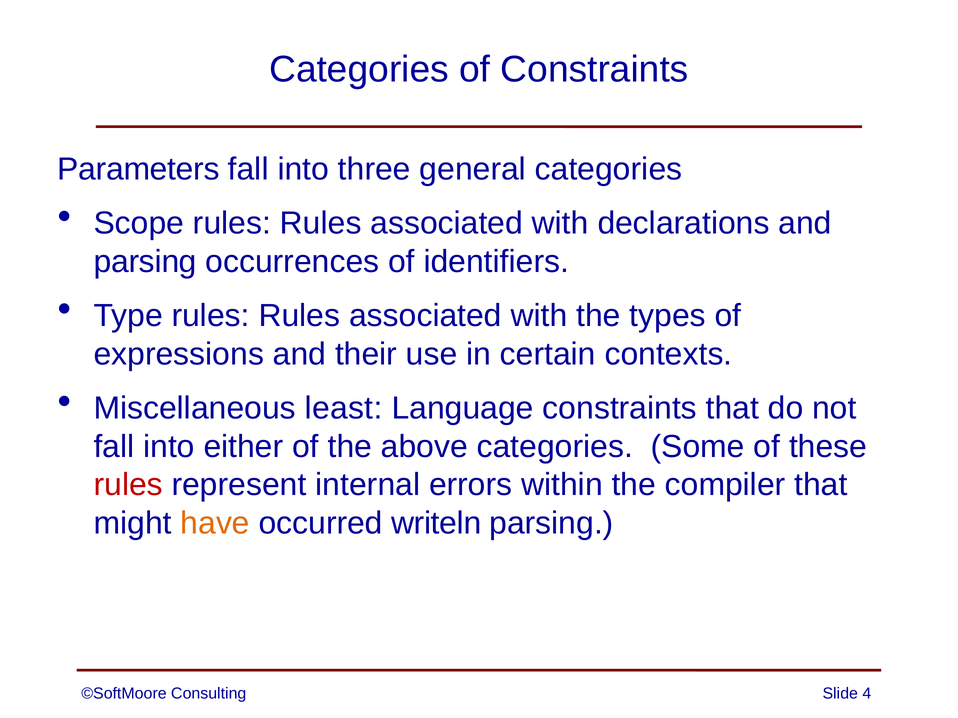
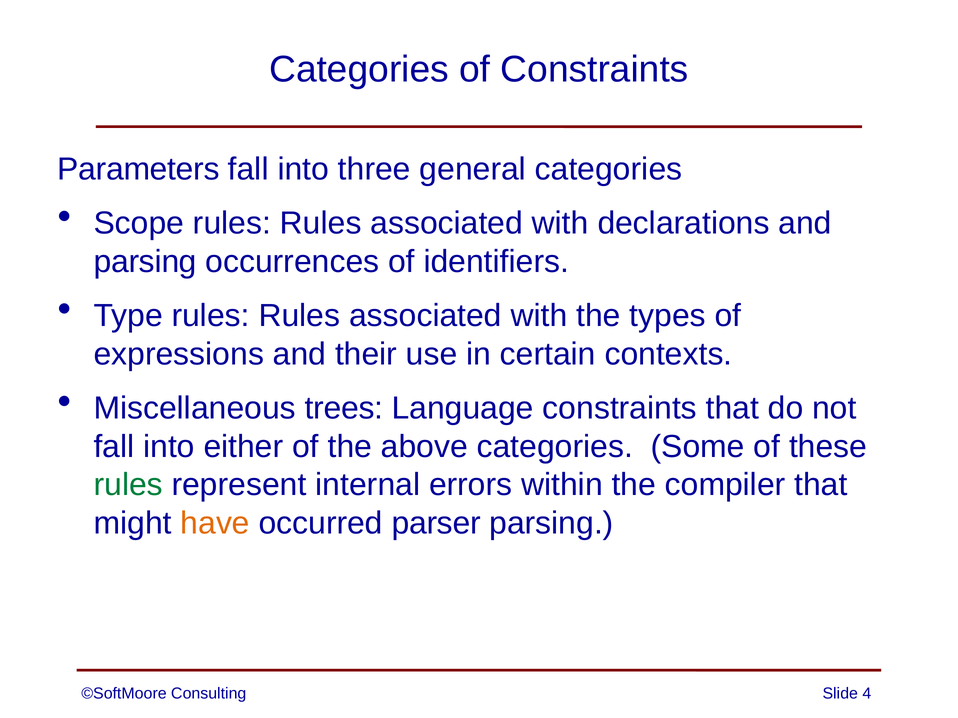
least: least -> trees
rules at (128, 485) colour: red -> green
writeln: writeln -> parser
